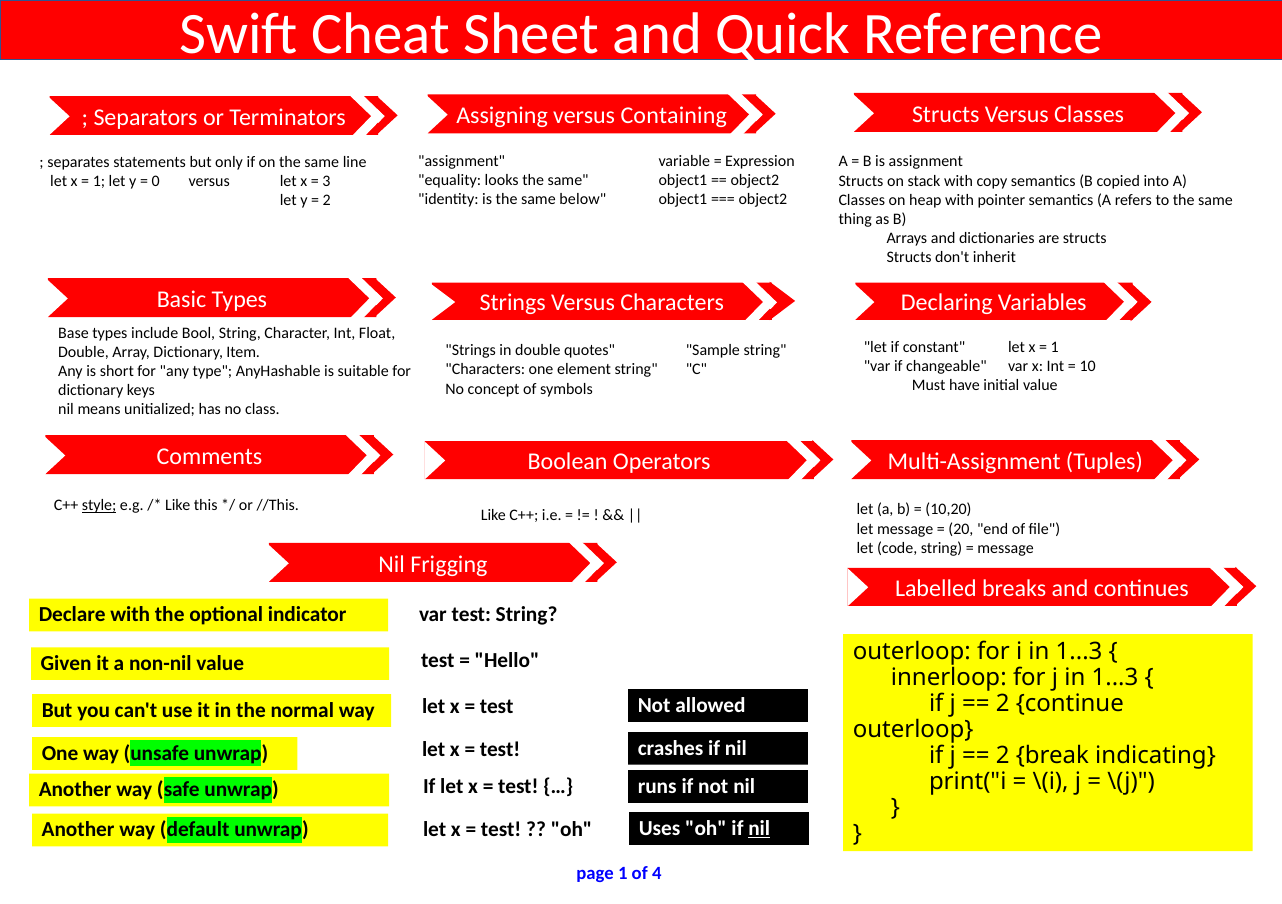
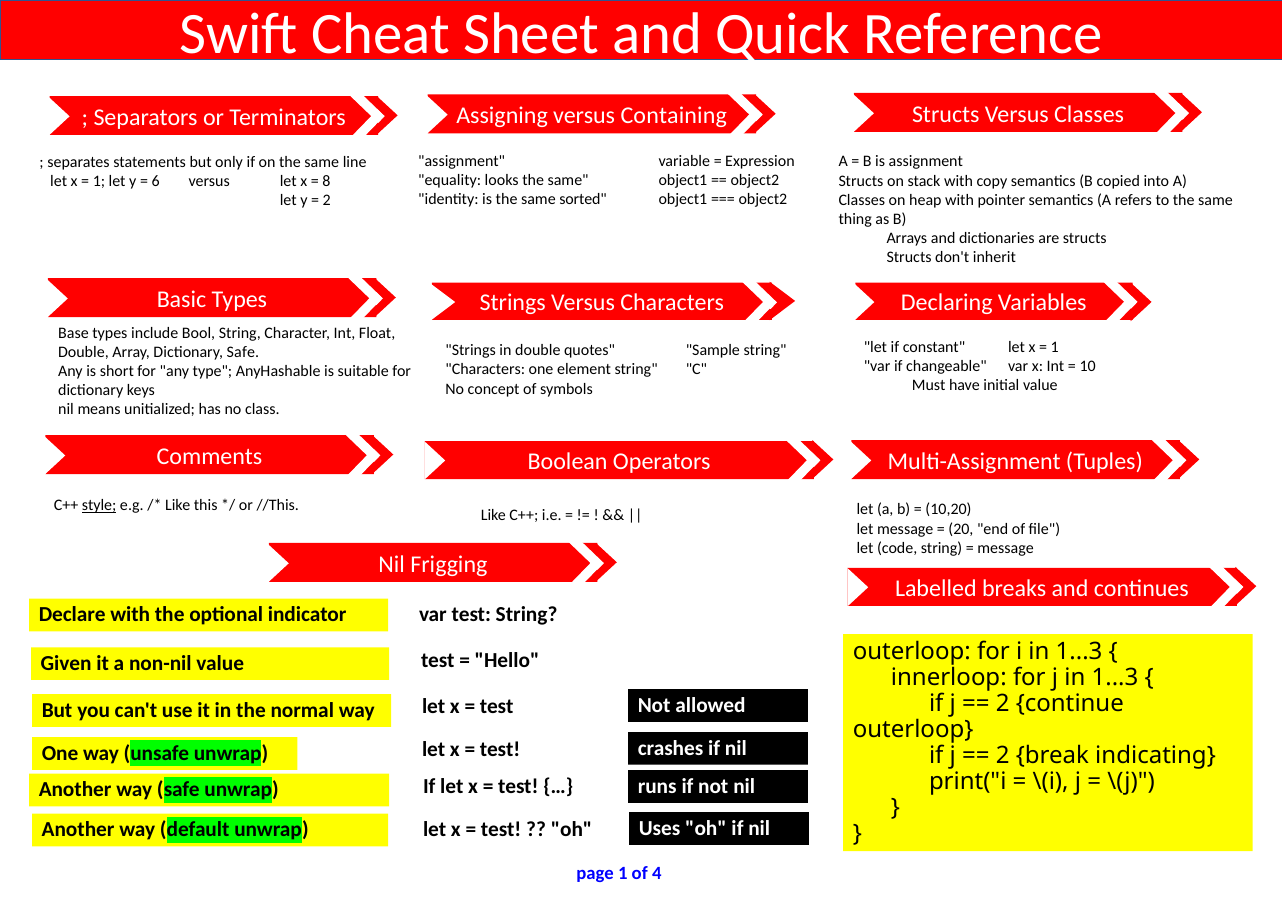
0: 0 -> 6
3: 3 -> 8
below: below -> sorted
Dictionary Item: Item -> Safe
nil at (759, 829) underline: present -> none
